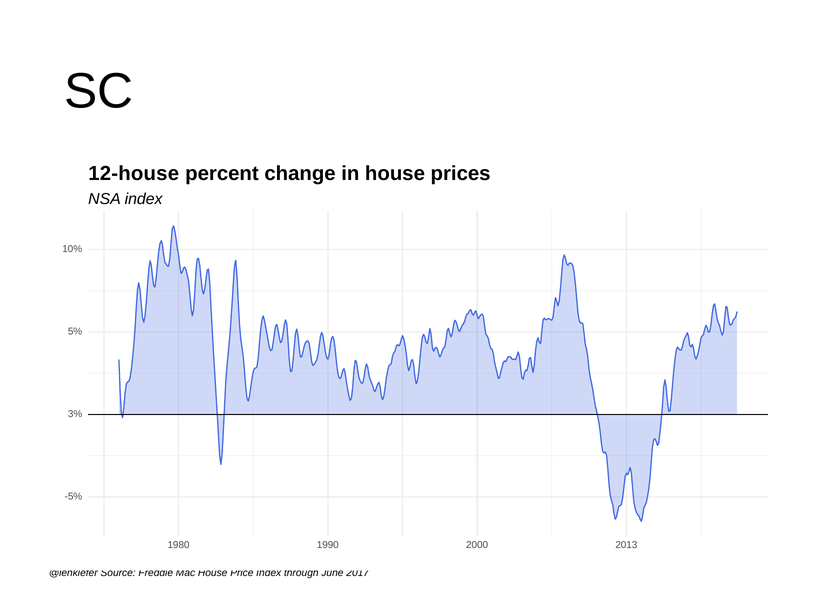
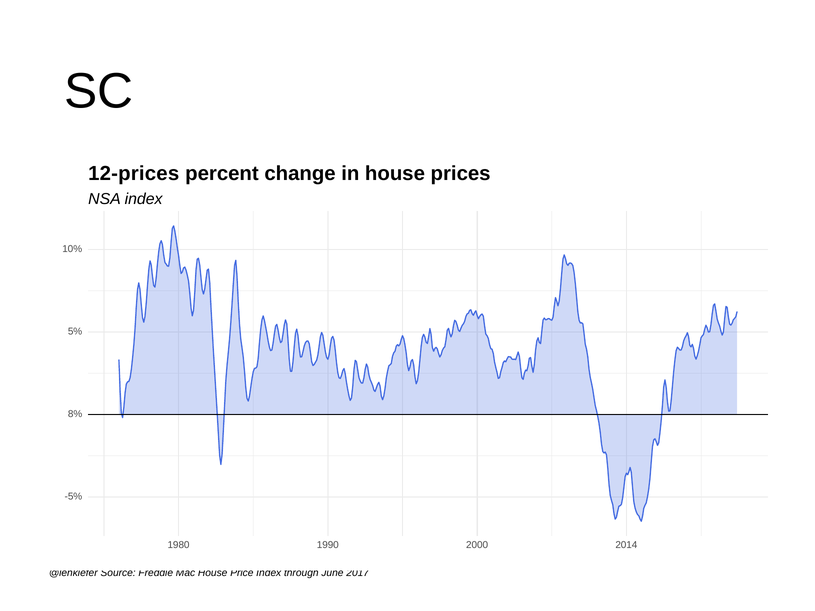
12-house: 12-house -> 12-prices
3%: 3% -> 8%
2013: 2013 -> 2014
